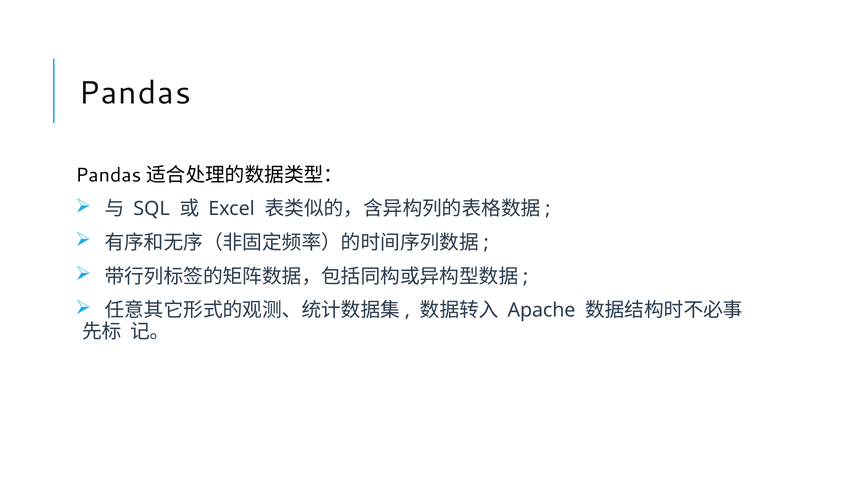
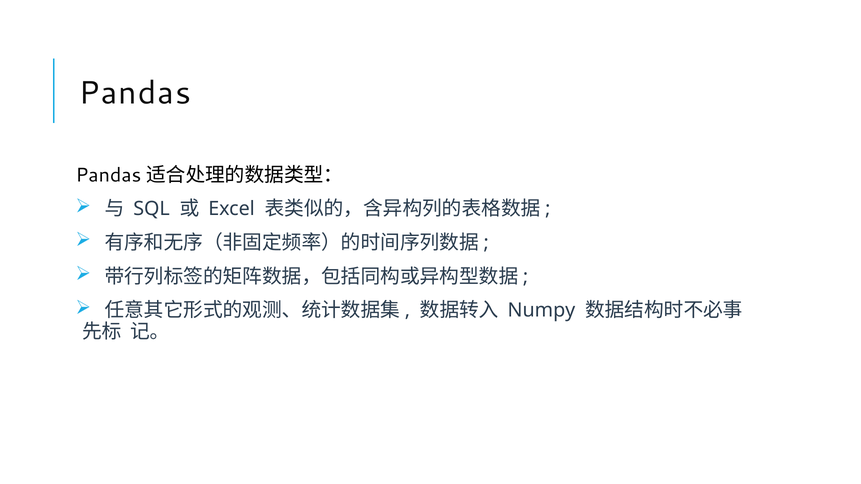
Apache: Apache -> Numpy
